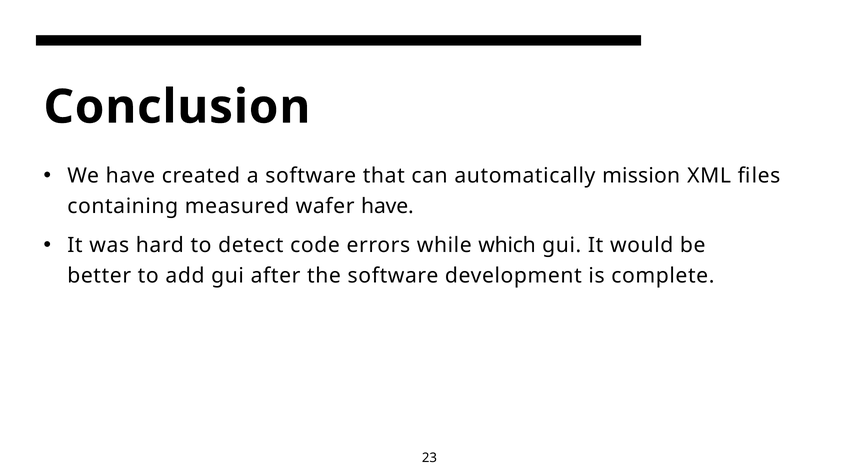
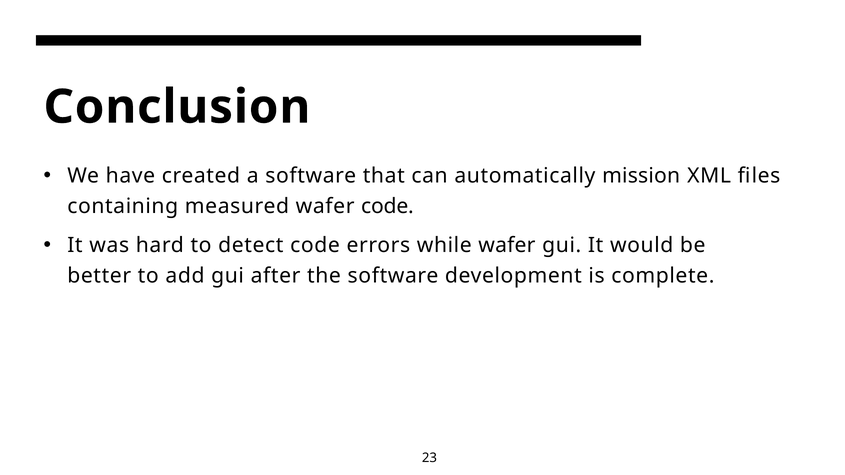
wafer have: have -> code
while which: which -> wafer
